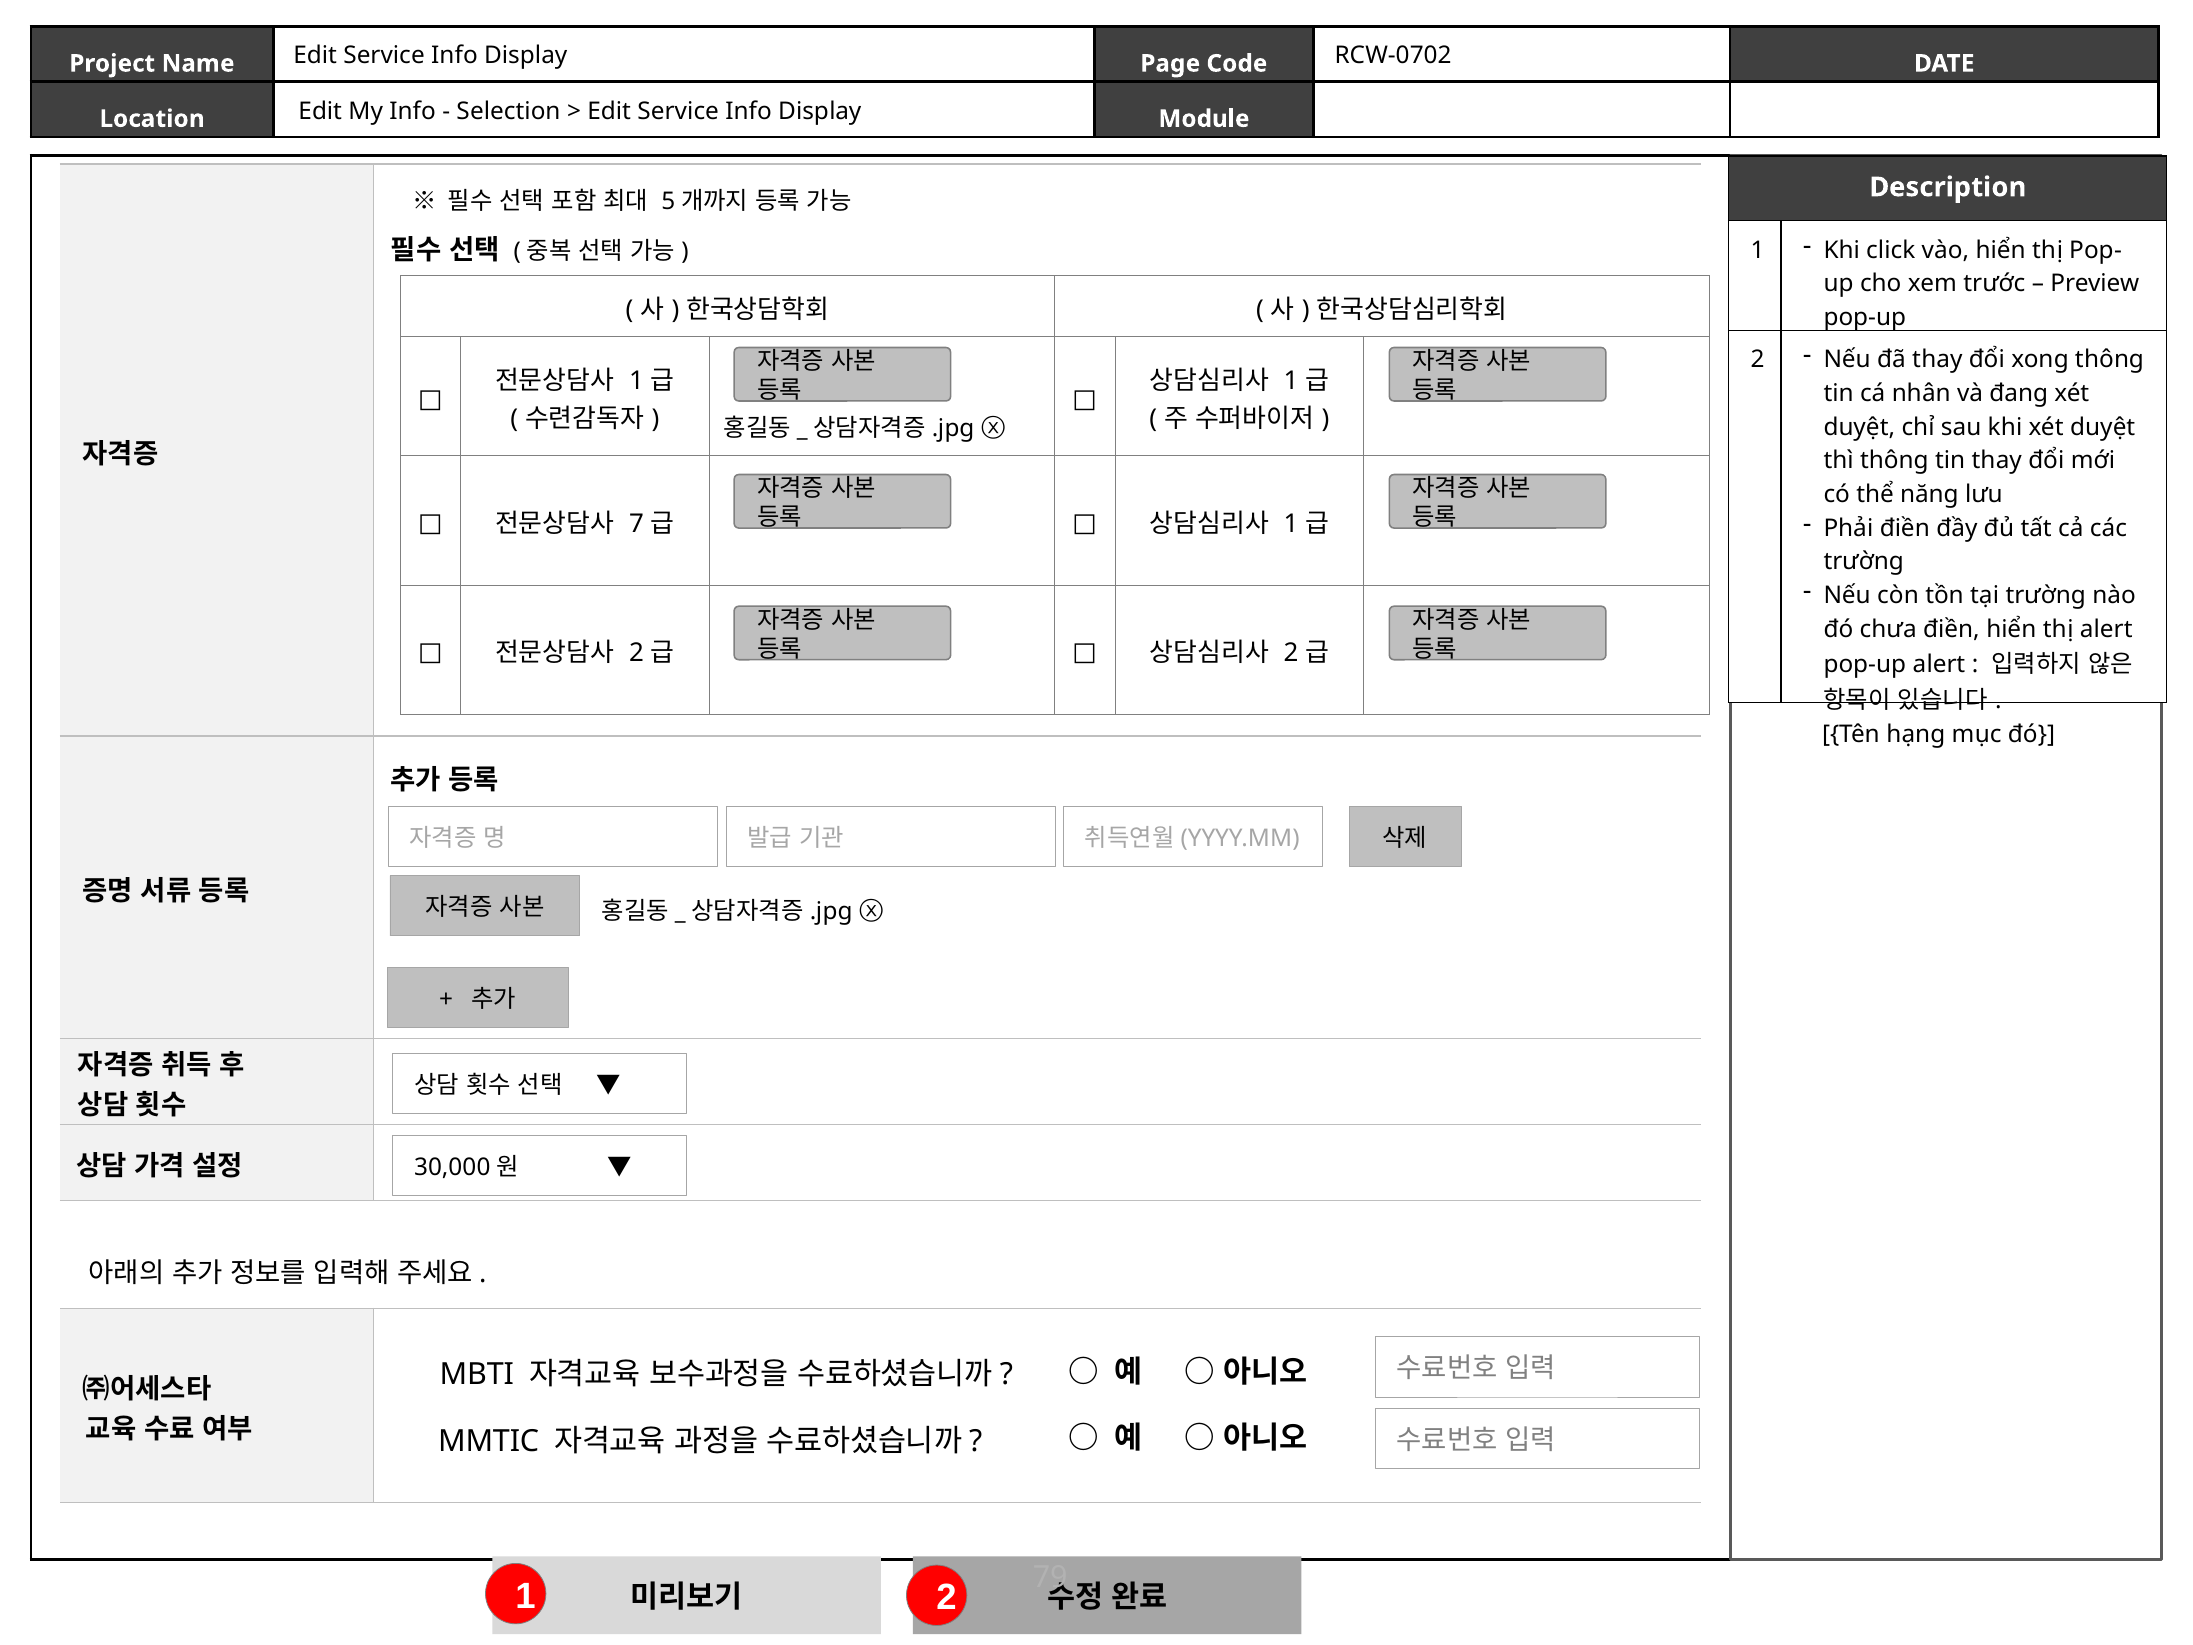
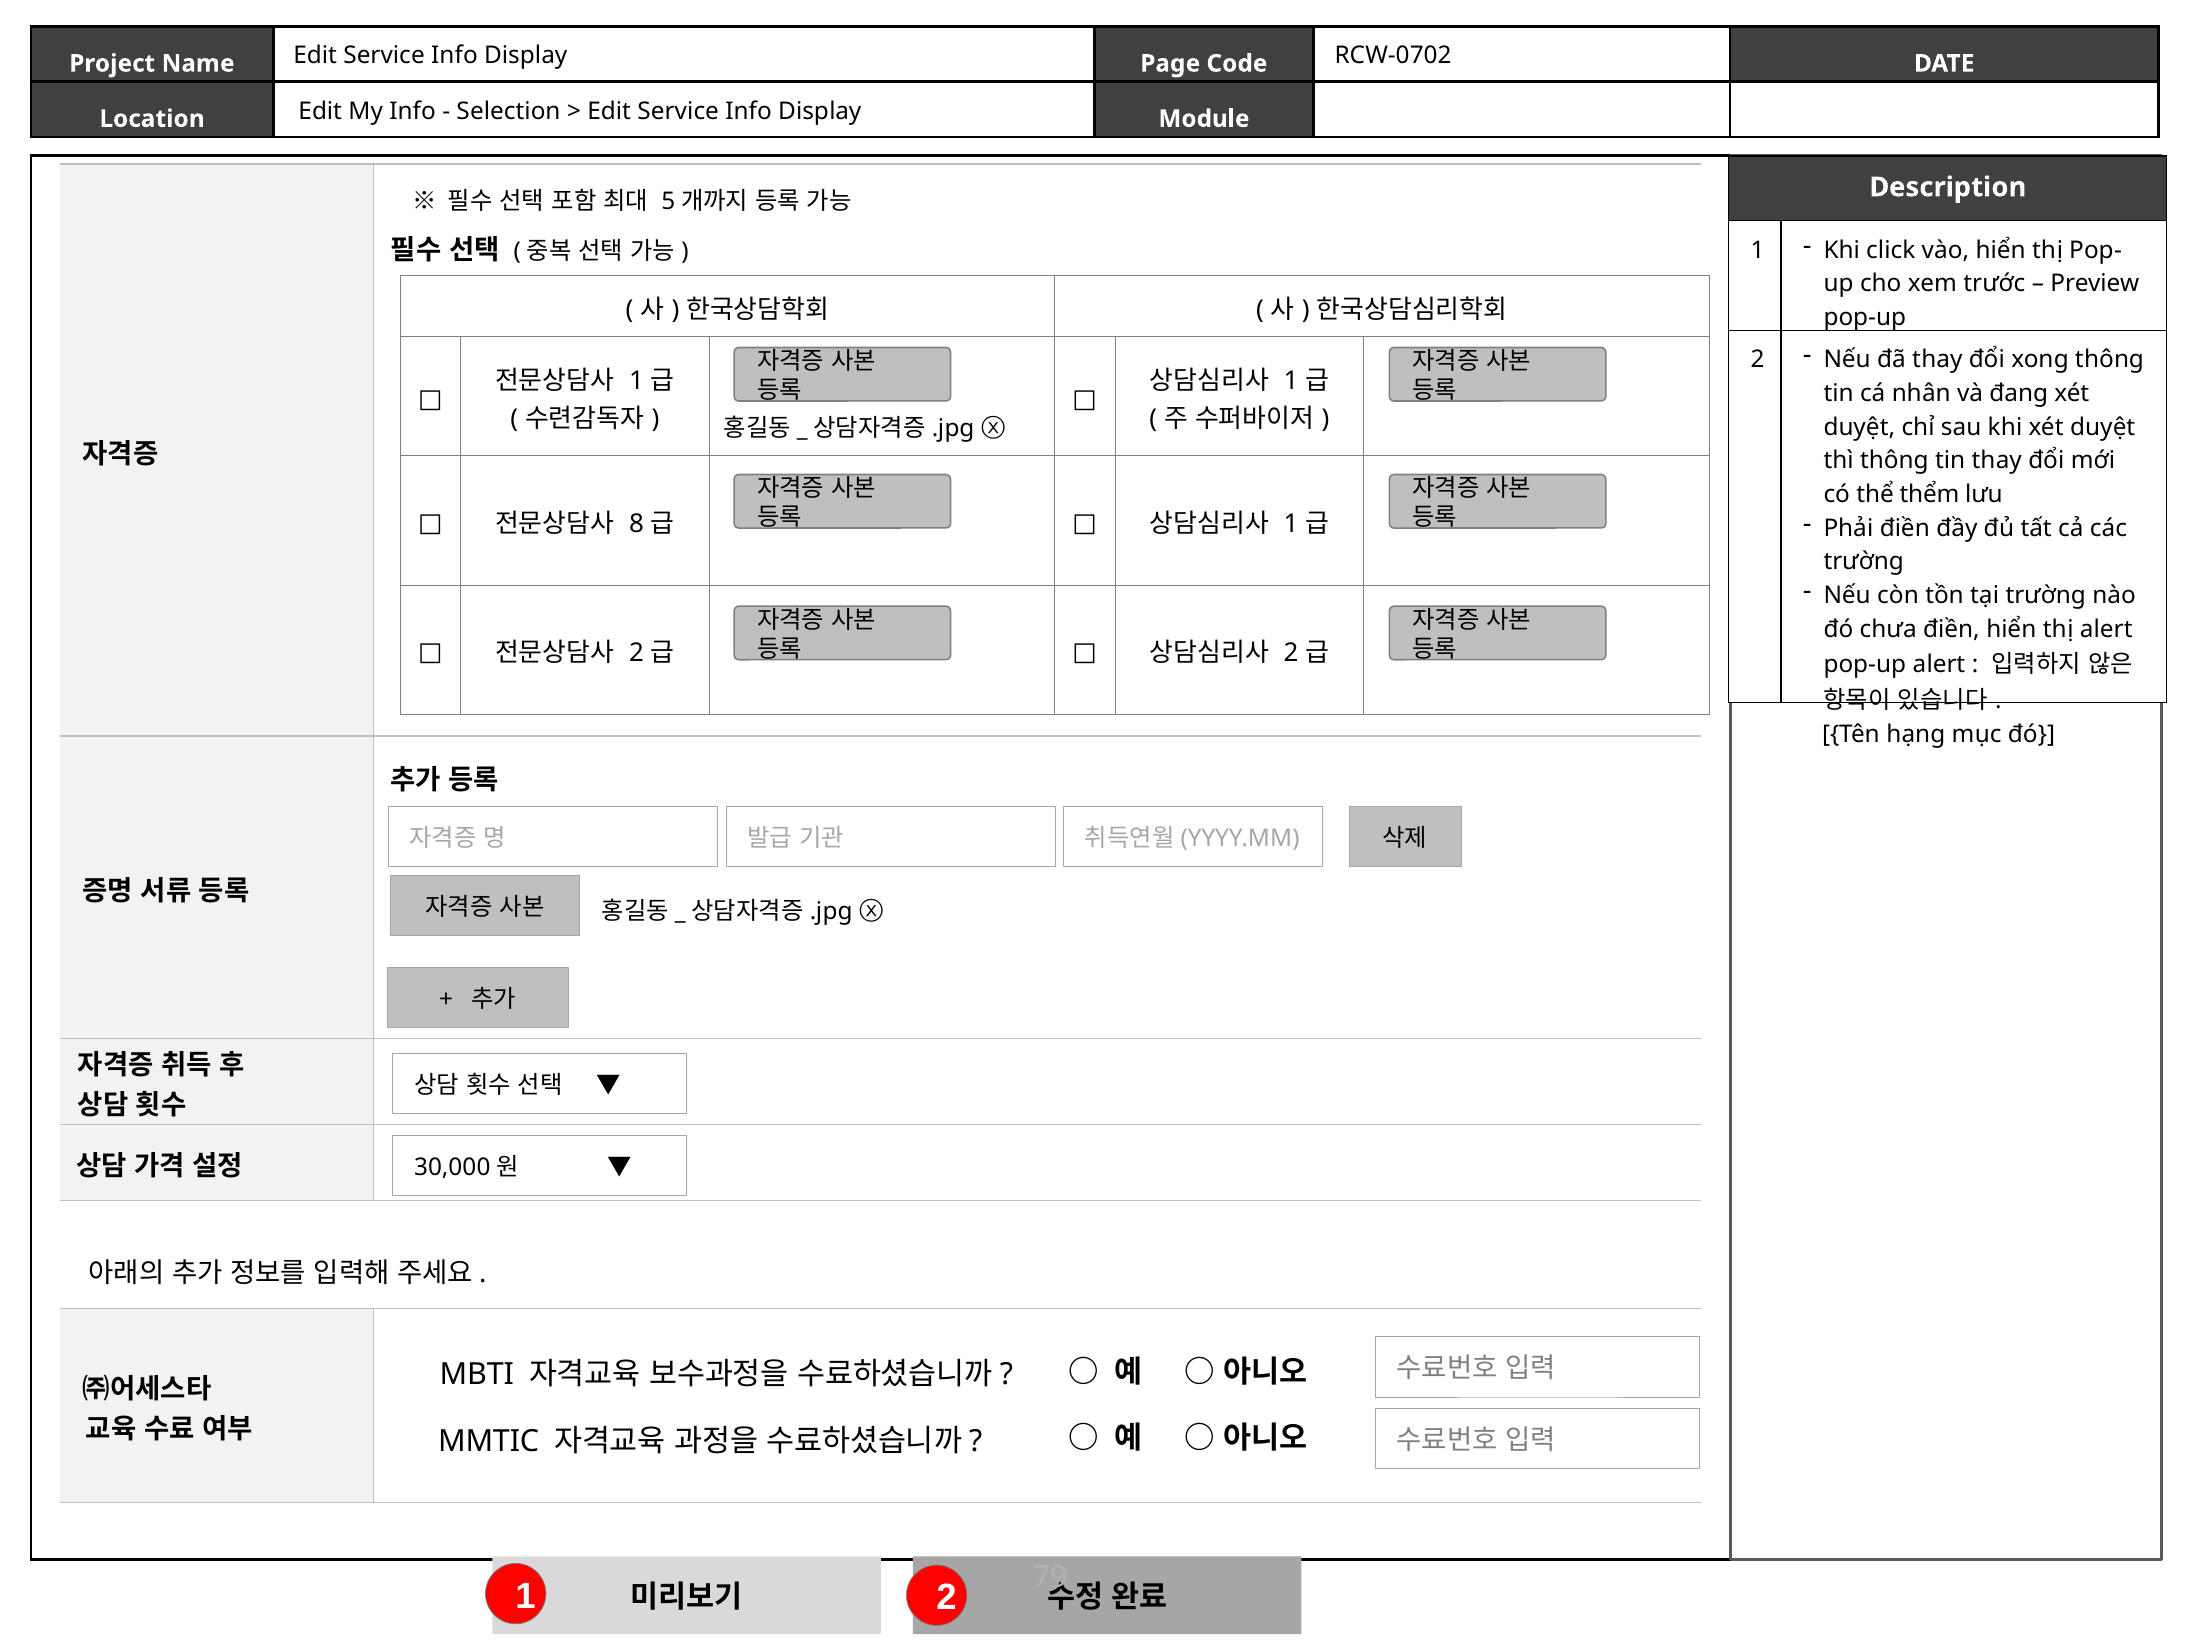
năng: năng -> thểm
7: 7 -> 8
